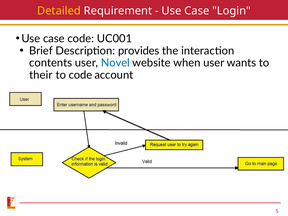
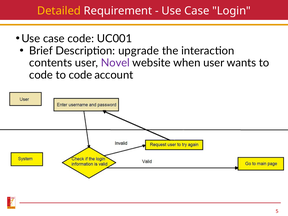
provides: provides -> upgrade
Novel colour: blue -> purple
their at (41, 75): their -> code
